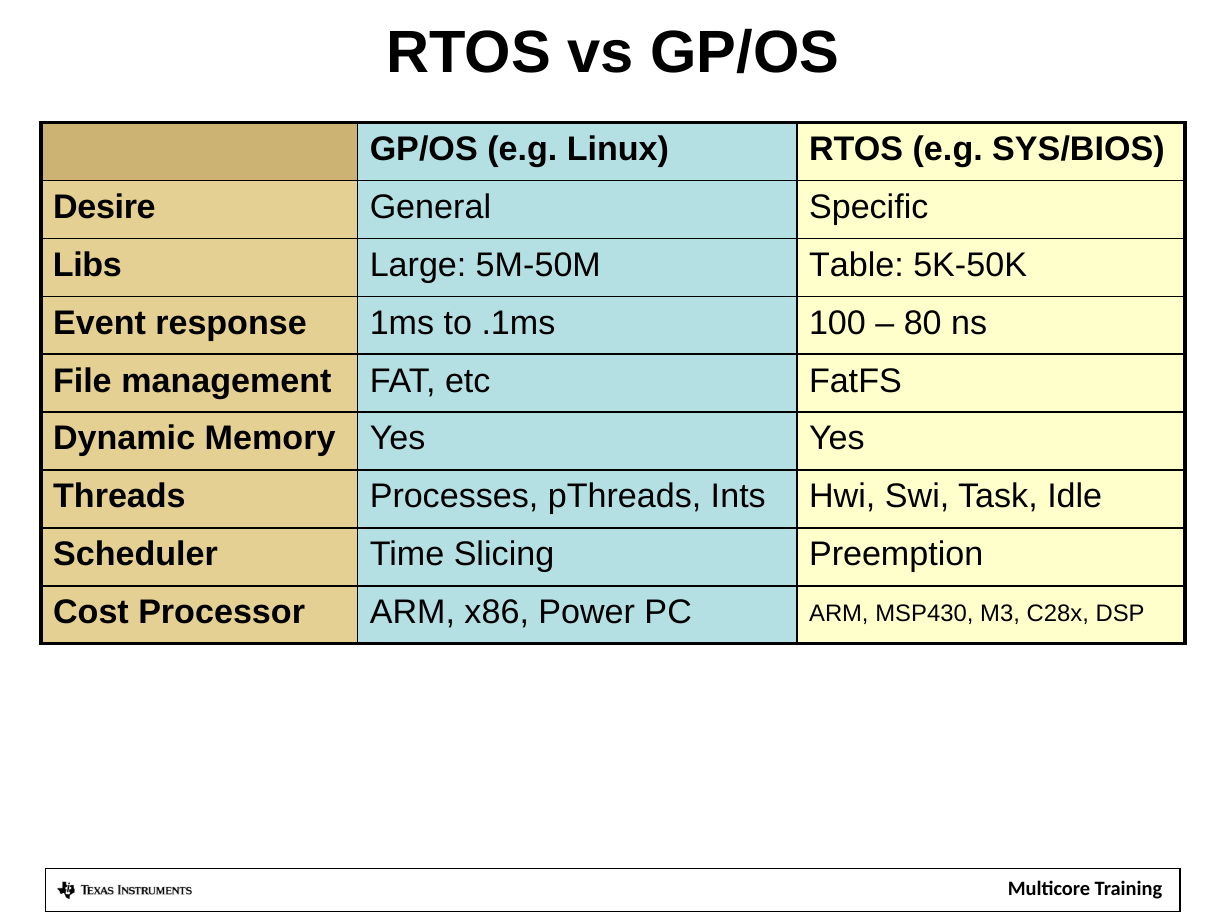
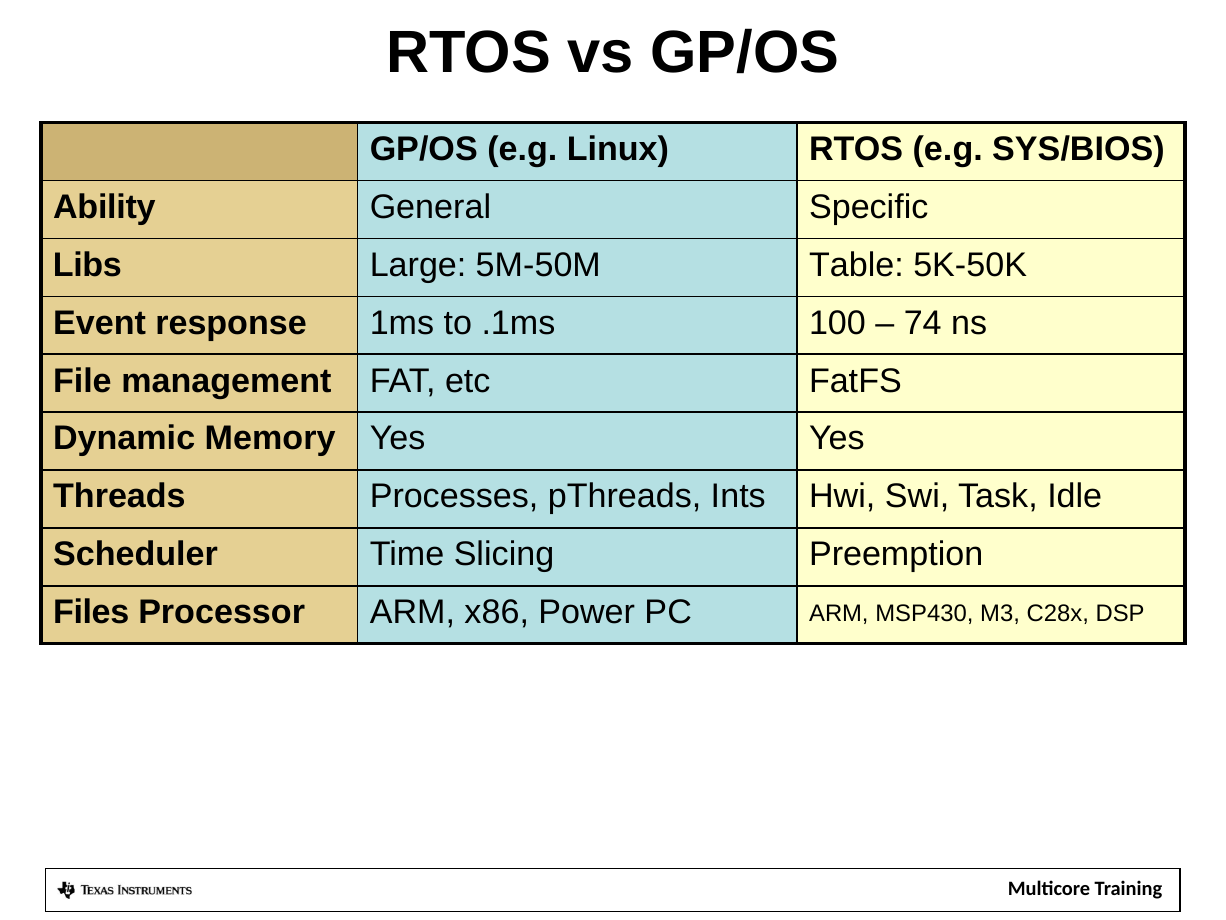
Desire: Desire -> Ability
80: 80 -> 74
Cost: Cost -> Files
